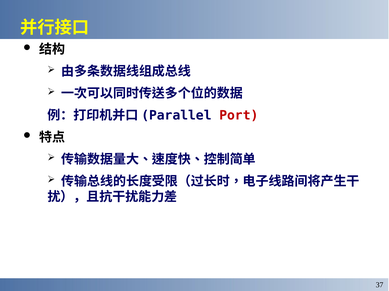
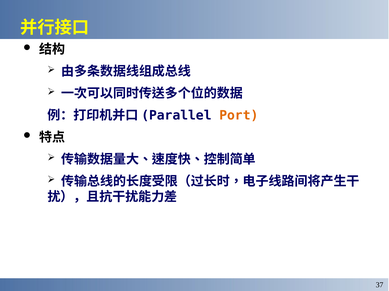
Port colour: red -> orange
